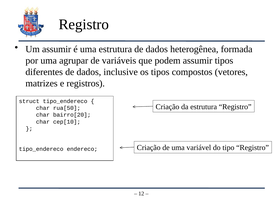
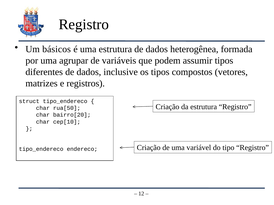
Um assumir: assumir -> básicos
